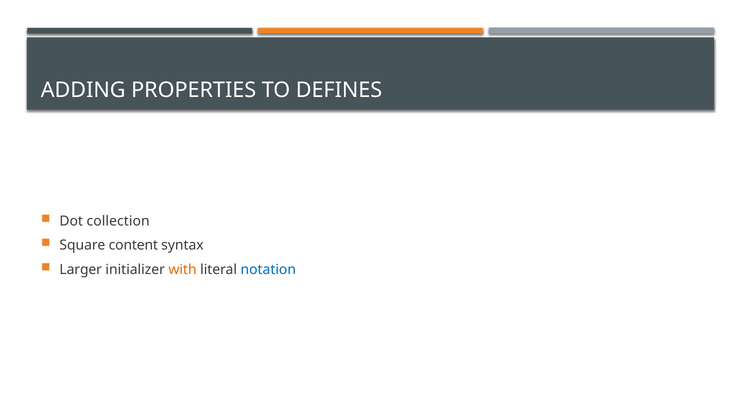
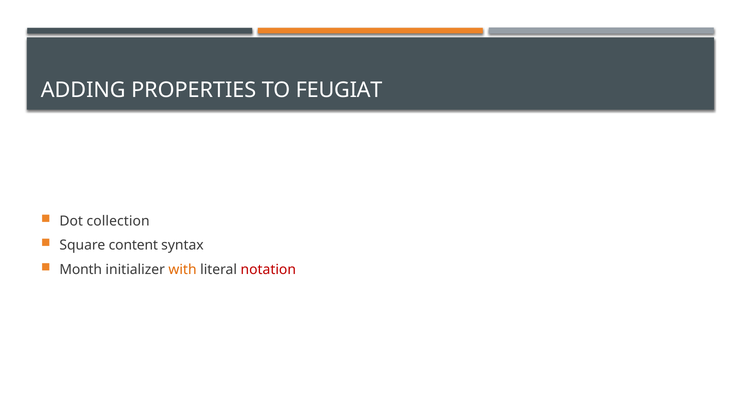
DEFINES: DEFINES -> FEUGIAT
Larger: Larger -> Month
notation colour: blue -> red
